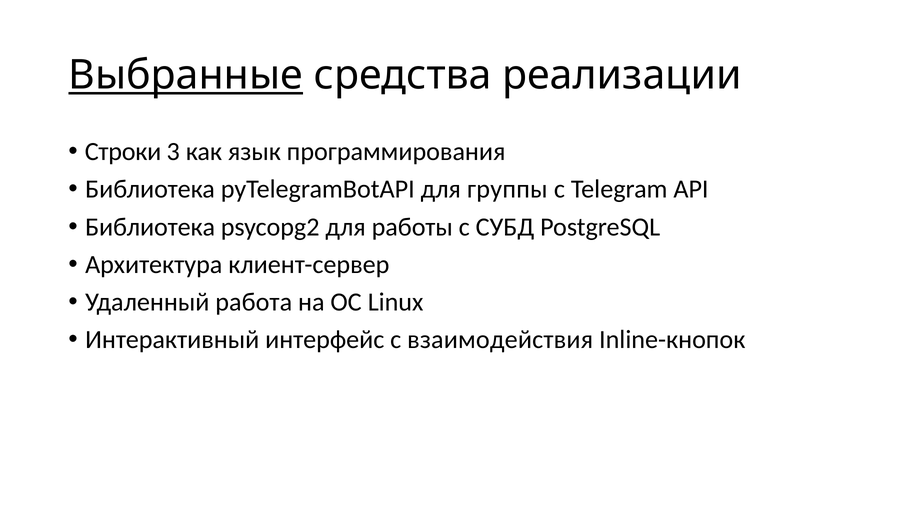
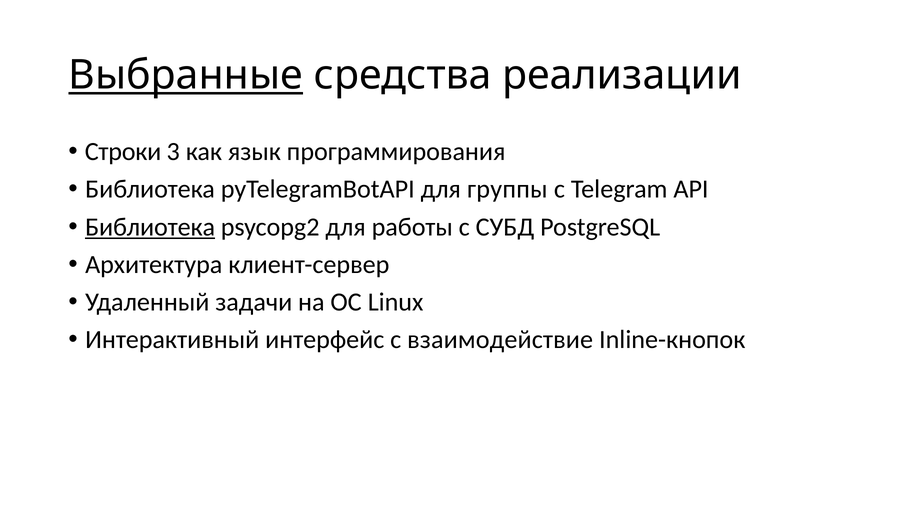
Библиотека at (150, 227) underline: none -> present
работа: работа -> задачи
взаимодействия: взаимодействия -> взаимодействие
